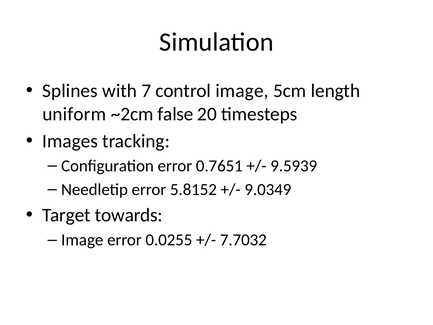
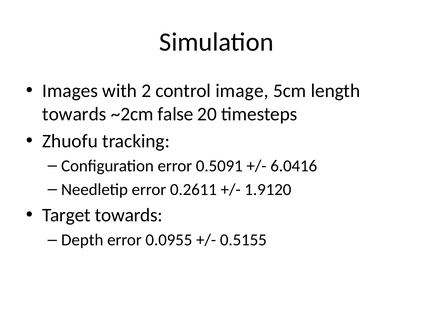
Splines: Splines -> Images
7: 7 -> 2
uniform at (74, 114): uniform -> towards
Images: Images -> Zhuofu
0.7651: 0.7651 -> 0.5091
9.5939: 9.5939 -> 6.0416
5.8152: 5.8152 -> 0.2611
9.0349: 9.0349 -> 1.9120
Image at (82, 240): Image -> Depth
0.0255: 0.0255 -> 0.0955
7.7032: 7.7032 -> 0.5155
